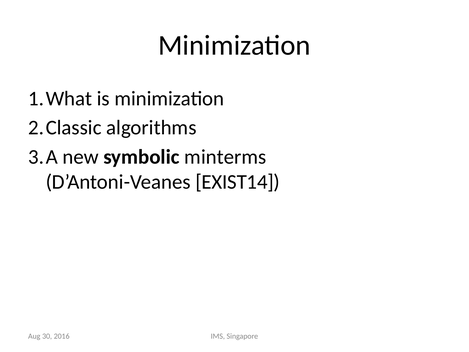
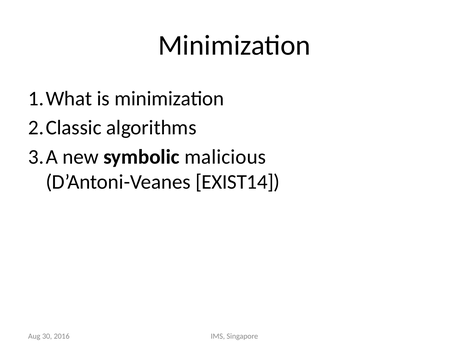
minterms: minterms -> malicious
